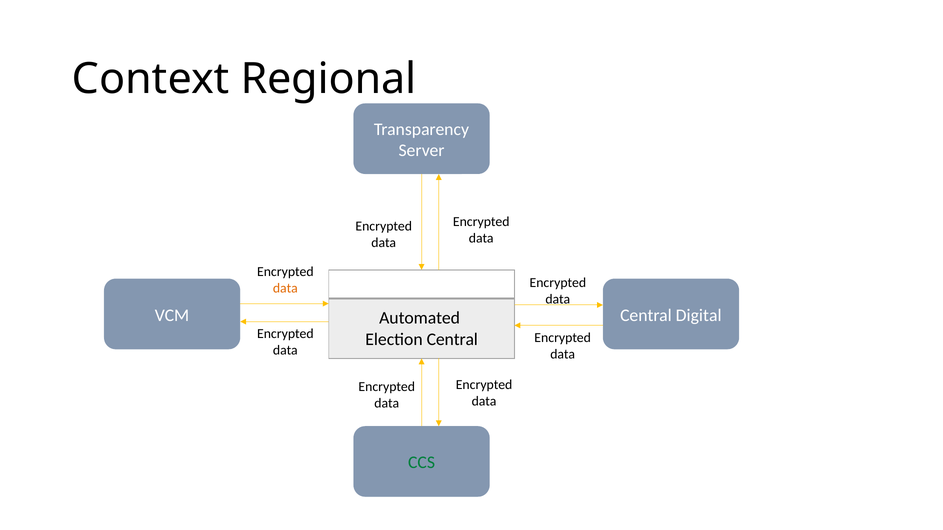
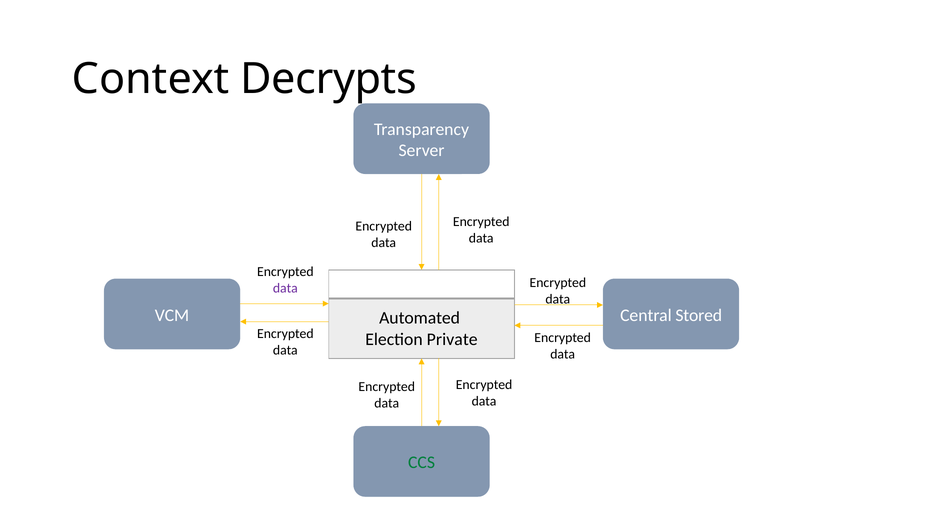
Regional: Regional -> Decrypts
data at (285, 289) colour: orange -> purple
Digital: Digital -> Stored
Election Central: Central -> Private
